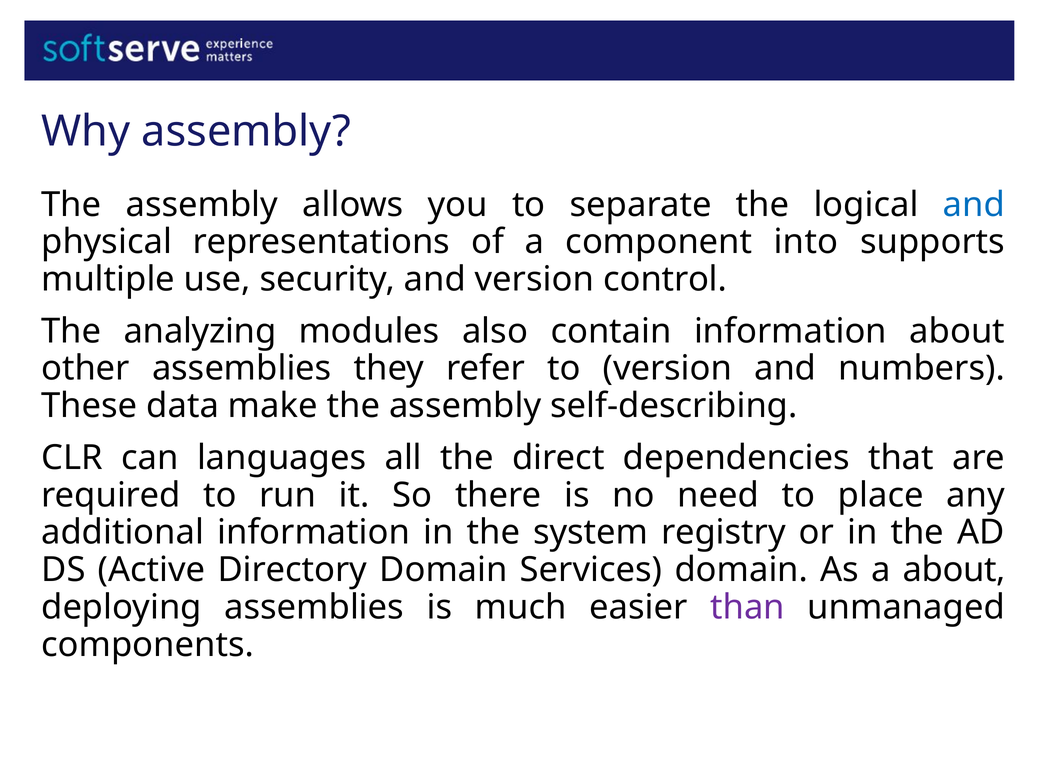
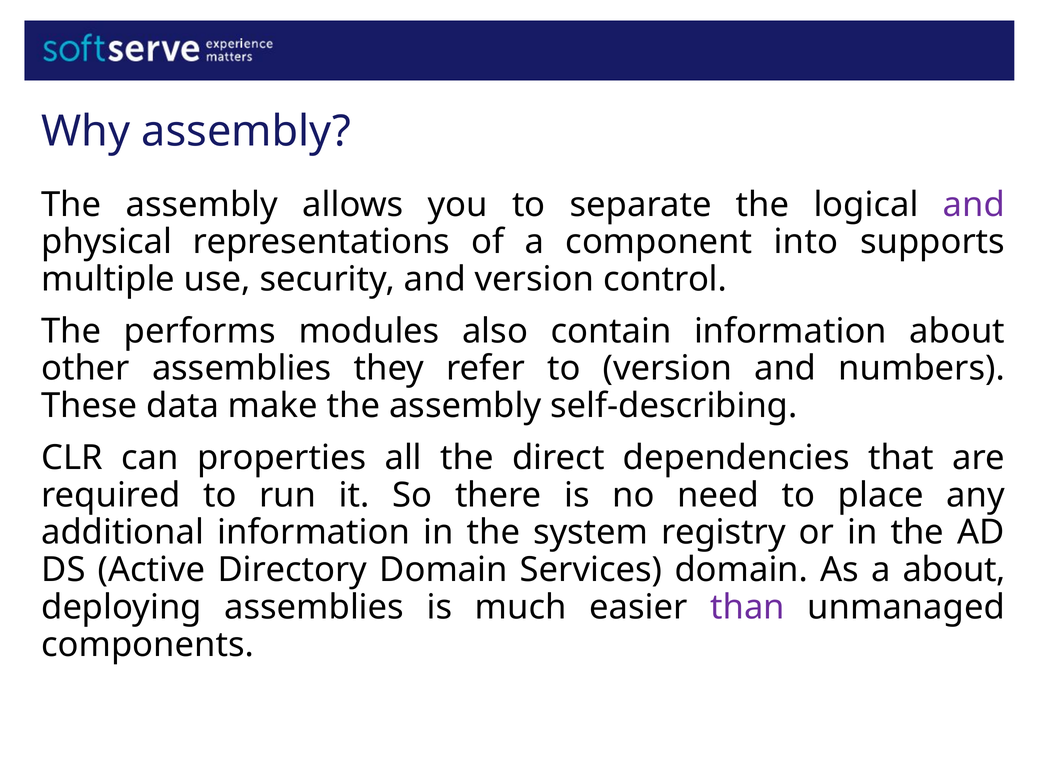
and at (974, 204) colour: blue -> purple
analyzing: analyzing -> performs
languages: languages -> properties
